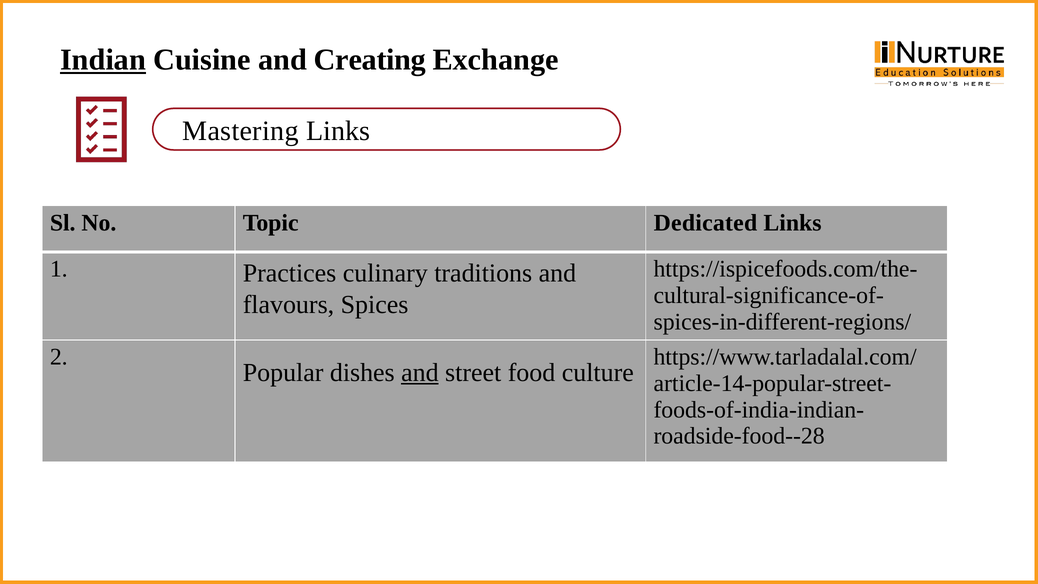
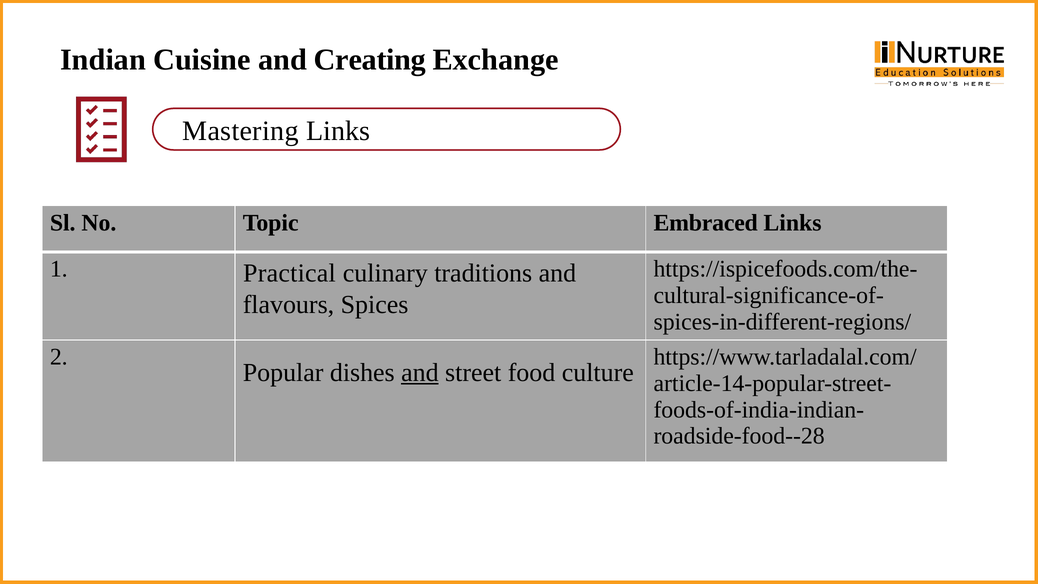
Indian underline: present -> none
Dedicated: Dedicated -> Embraced
Practices: Practices -> Practical
